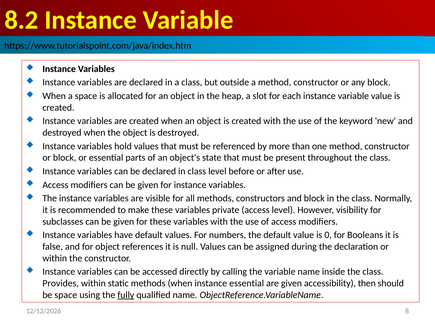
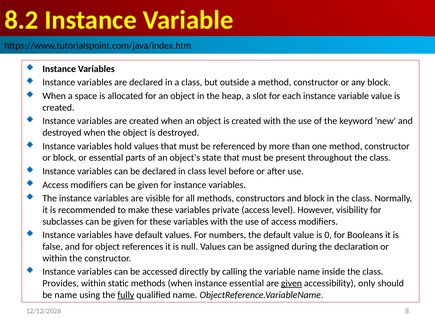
given at (291, 284) underline: none -> present
then: then -> only
be space: space -> name
